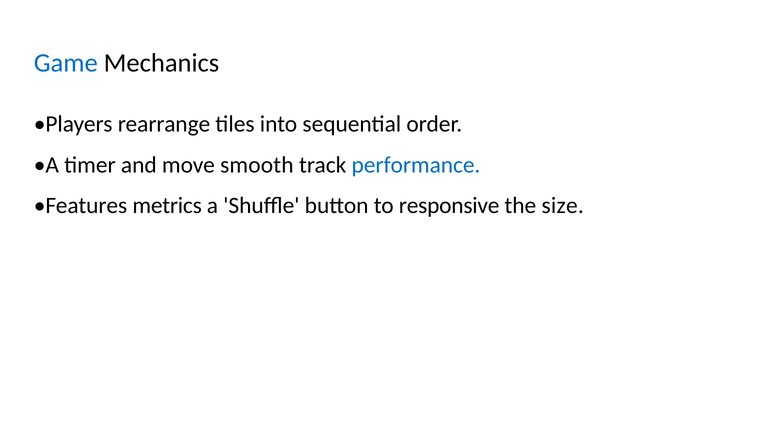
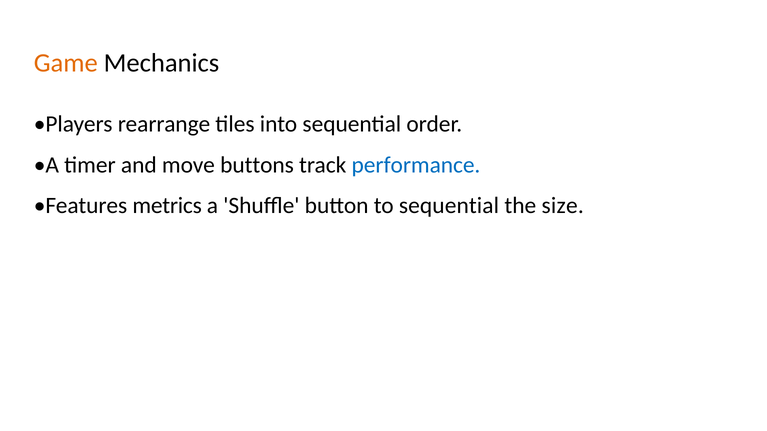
Game colour: blue -> orange
smooth: smooth -> buttons
to responsive: responsive -> sequential
